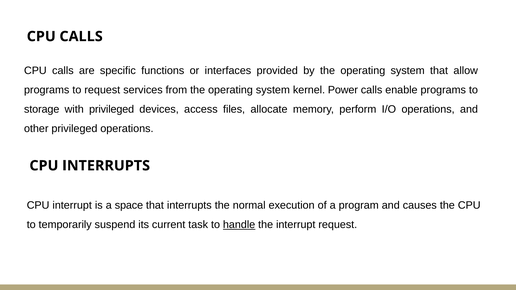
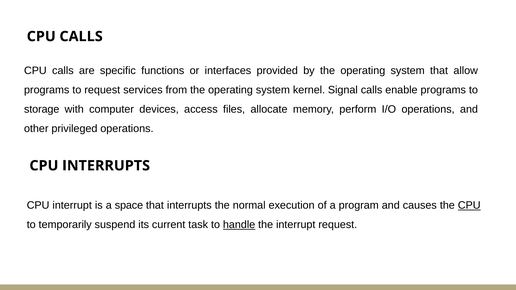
Power: Power -> Signal
with privileged: privileged -> computer
CPU at (469, 205) underline: none -> present
